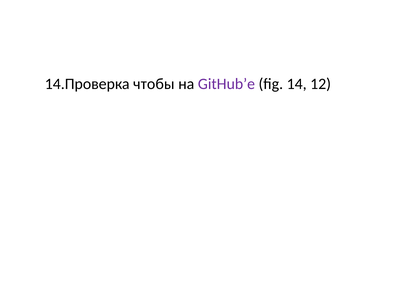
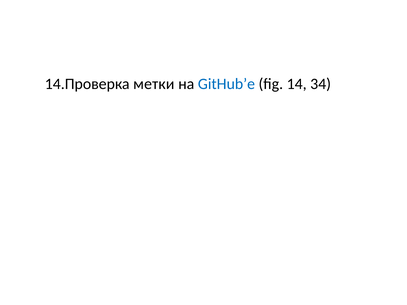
чтобы: чтобы -> метки
GitHub’е colour: purple -> blue
12: 12 -> 34
